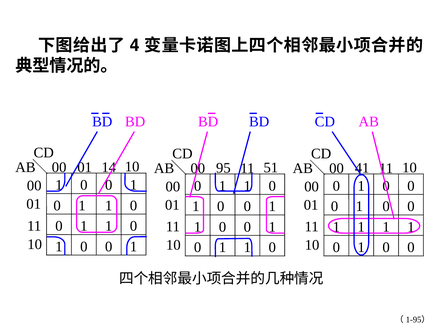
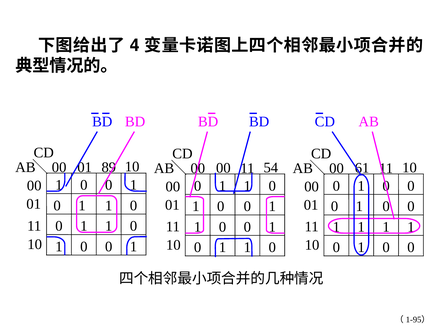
14: 14 -> 89
00 95: 95 -> 00
51: 51 -> 54
41: 41 -> 61
